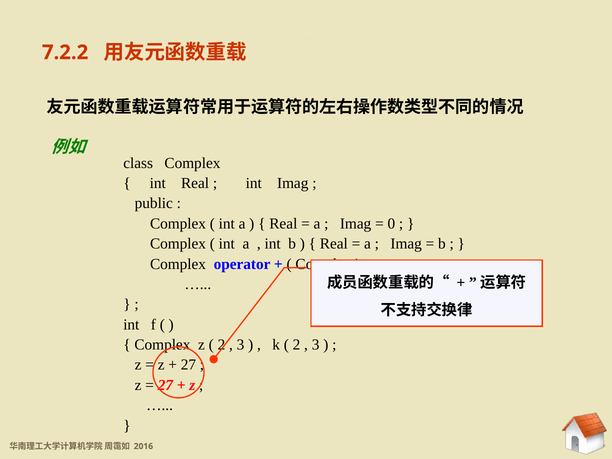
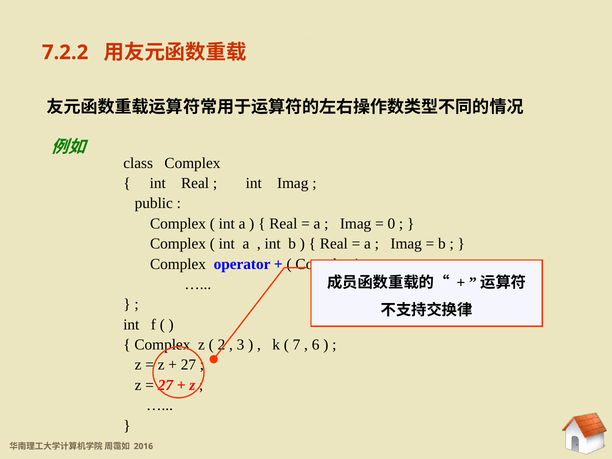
2 at (297, 345): 2 -> 7
3 at (316, 345): 3 -> 6
